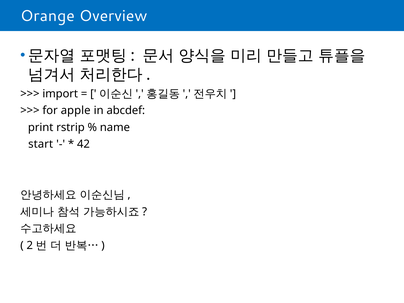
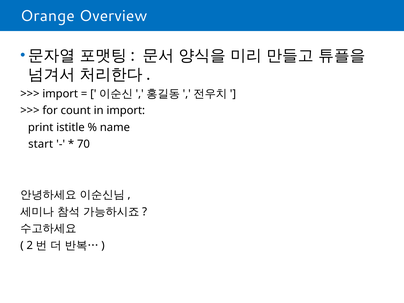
apple: apple -> count
in abcdef: abcdef -> import
rstrip: rstrip -> istitle
42: 42 -> 70
